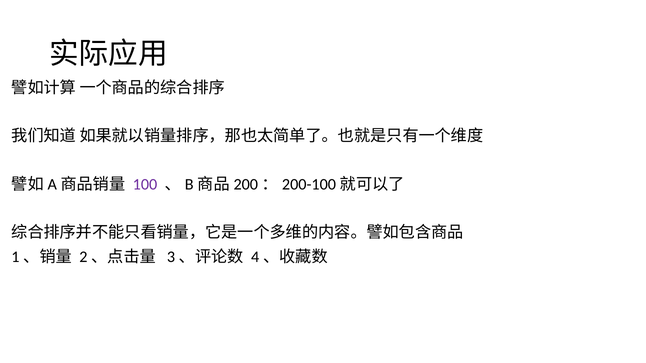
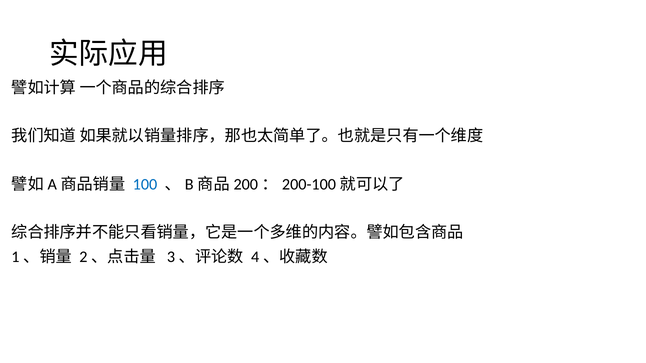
100 colour: purple -> blue
